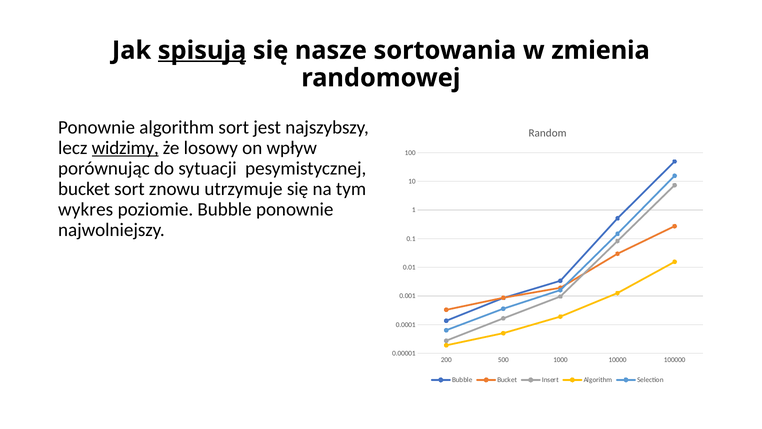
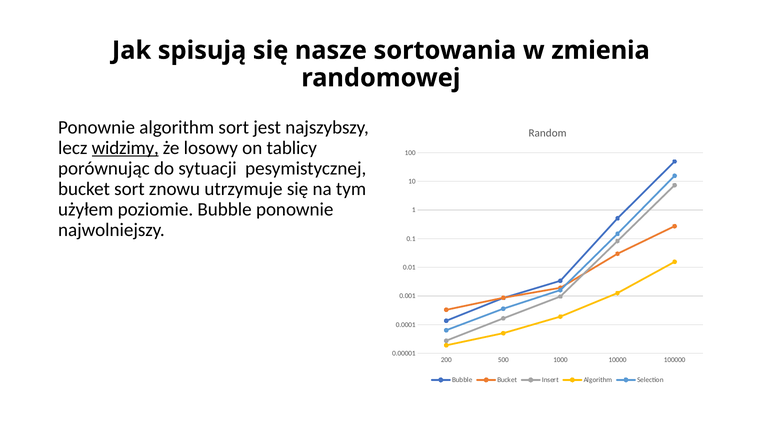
spisują underline: present -> none
wpływ: wpływ -> tablicy
wykres: wykres -> użyłem
